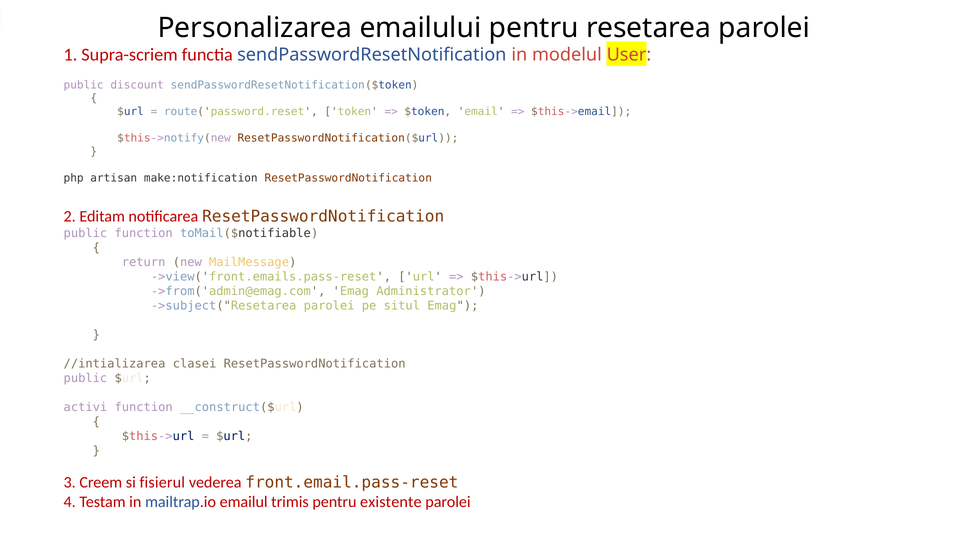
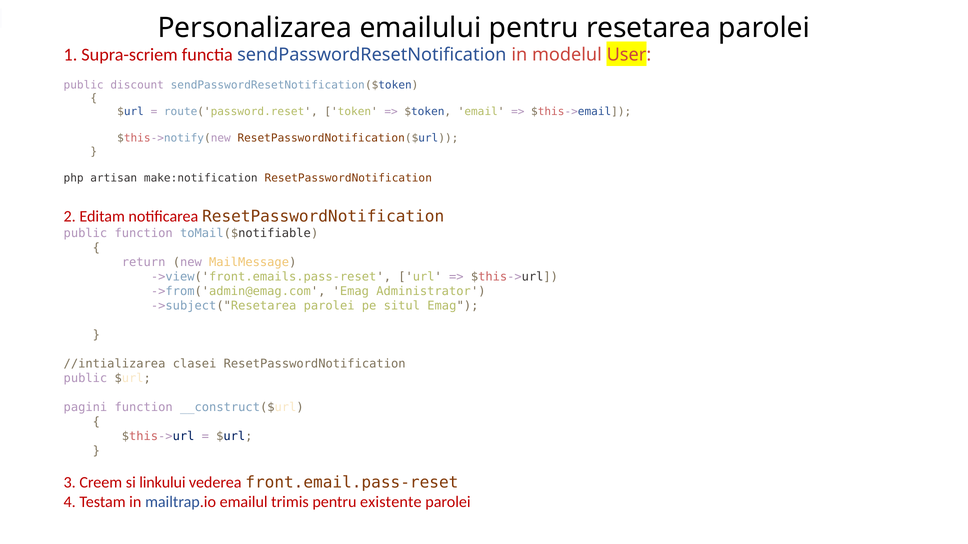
activi: activi -> pagini
fisierul: fisierul -> linkului
